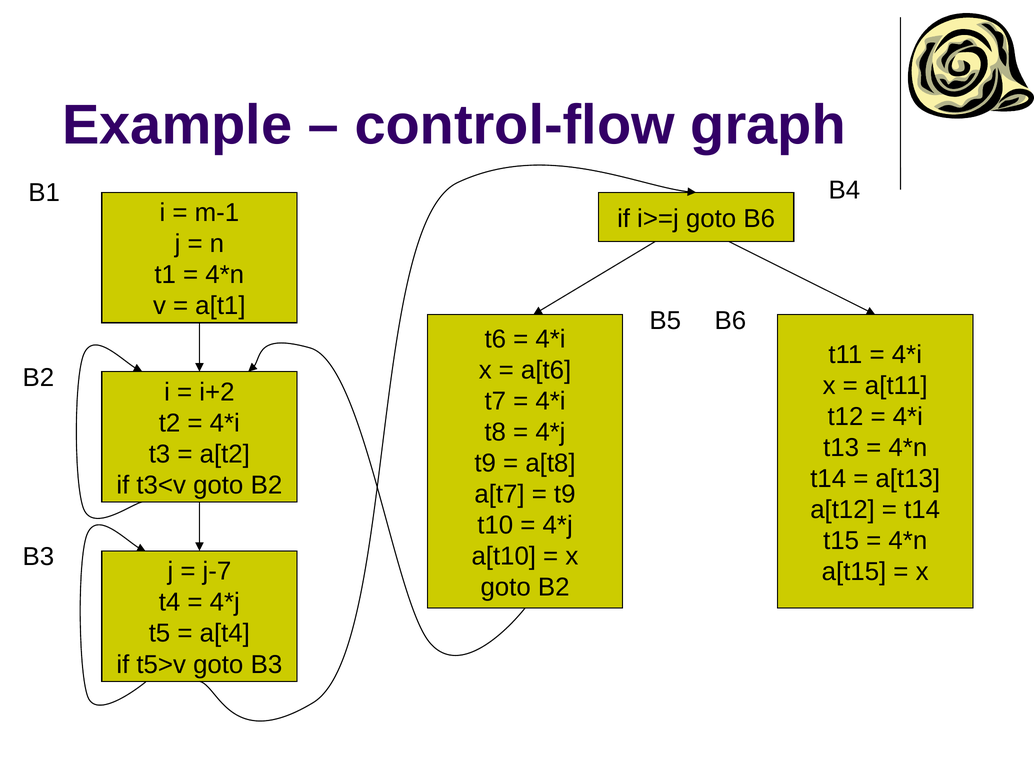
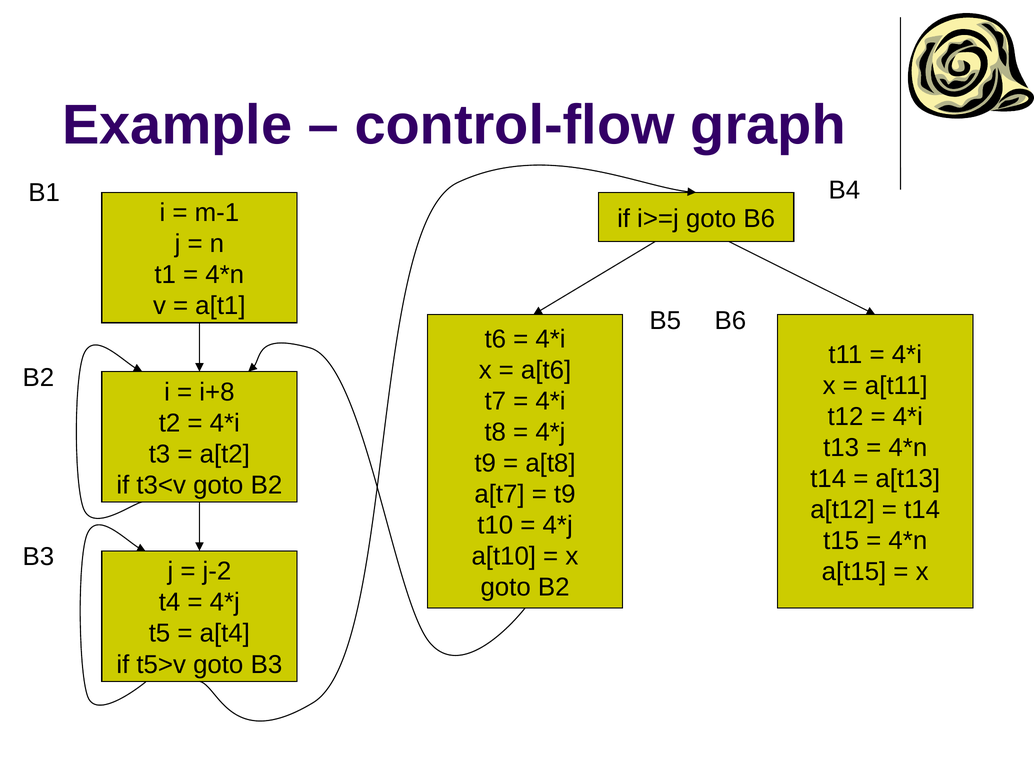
i+2: i+2 -> i+8
j-7: j-7 -> j-2
